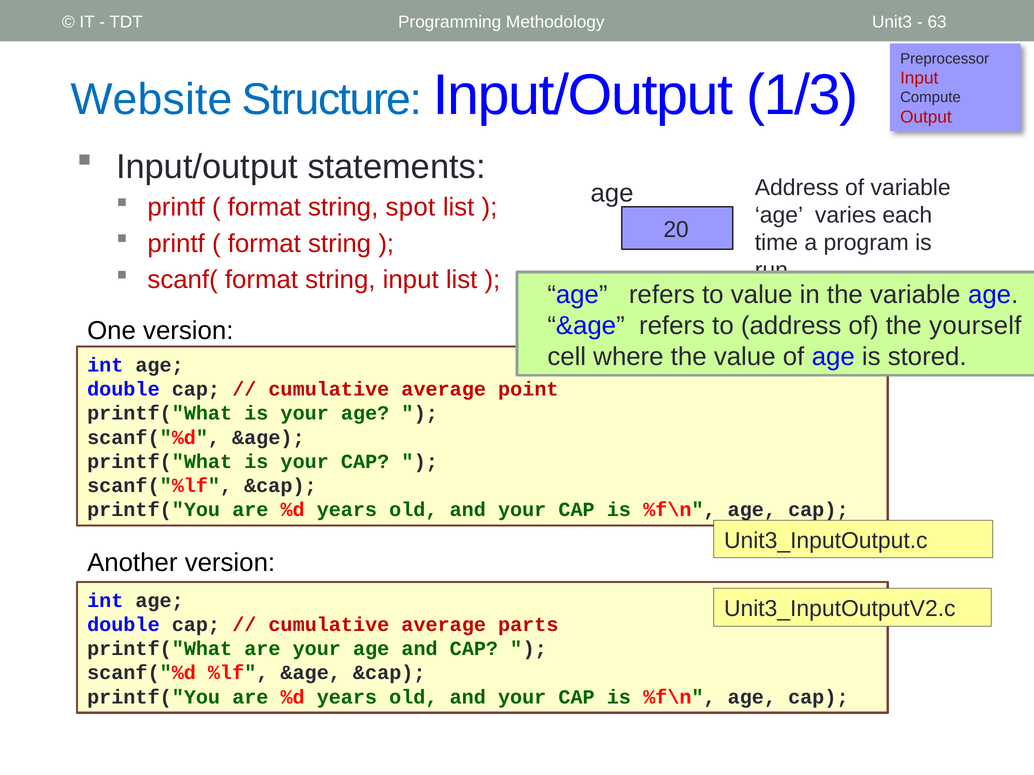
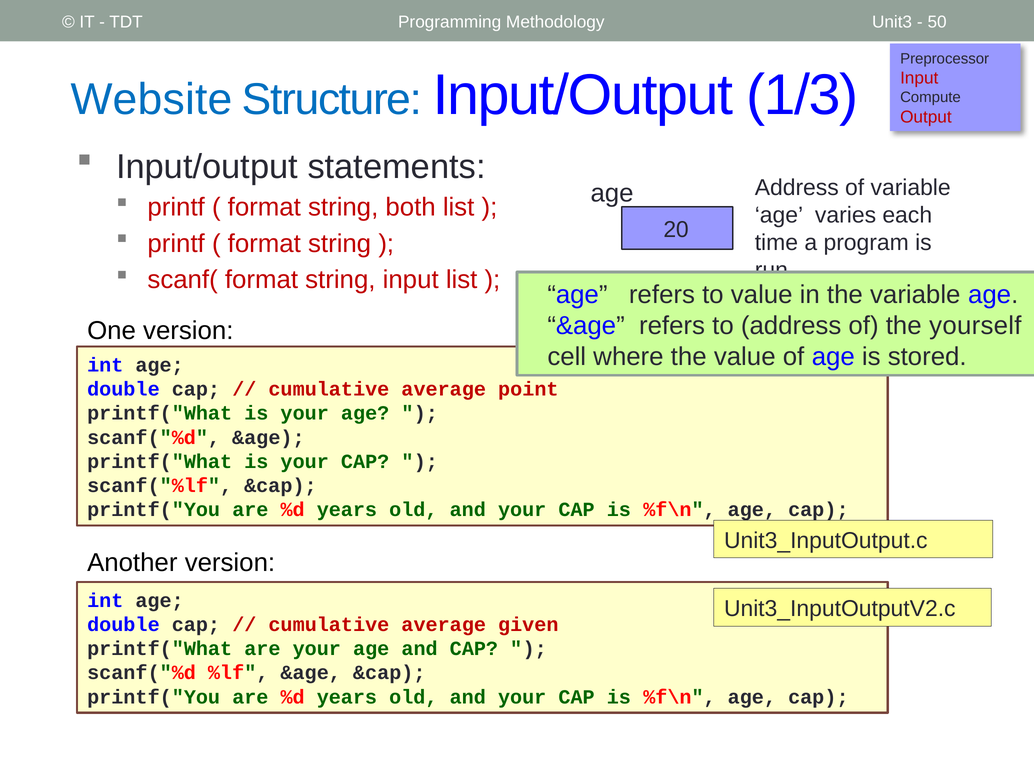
63: 63 -> 50
spot: spot -> both
parts: parts -> given
